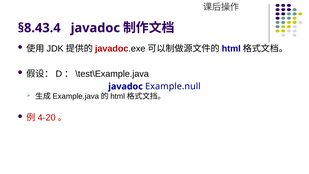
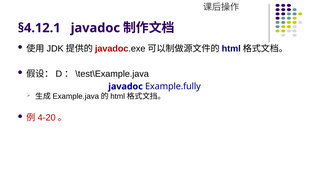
§8.43.4: §8.43.4 -> §4.12.1
Example.null: Example.null -> Example.fully
